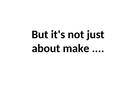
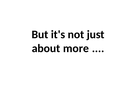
make: make -> more
